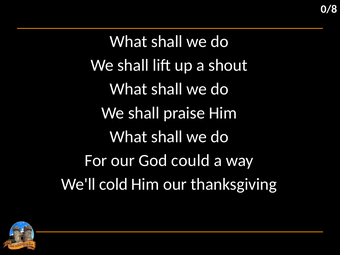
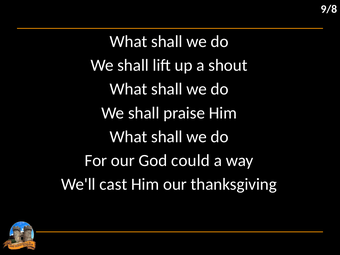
0/8: 0/8 -> 9/8
cold: cold -> cast
